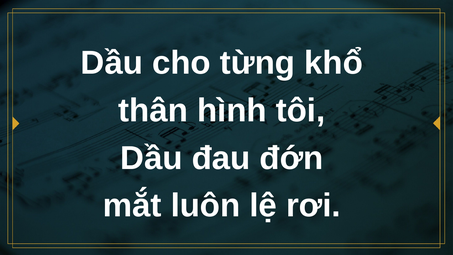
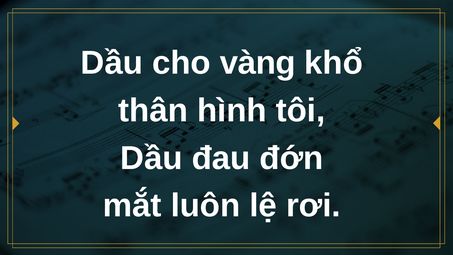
từng: từng -> vàng
